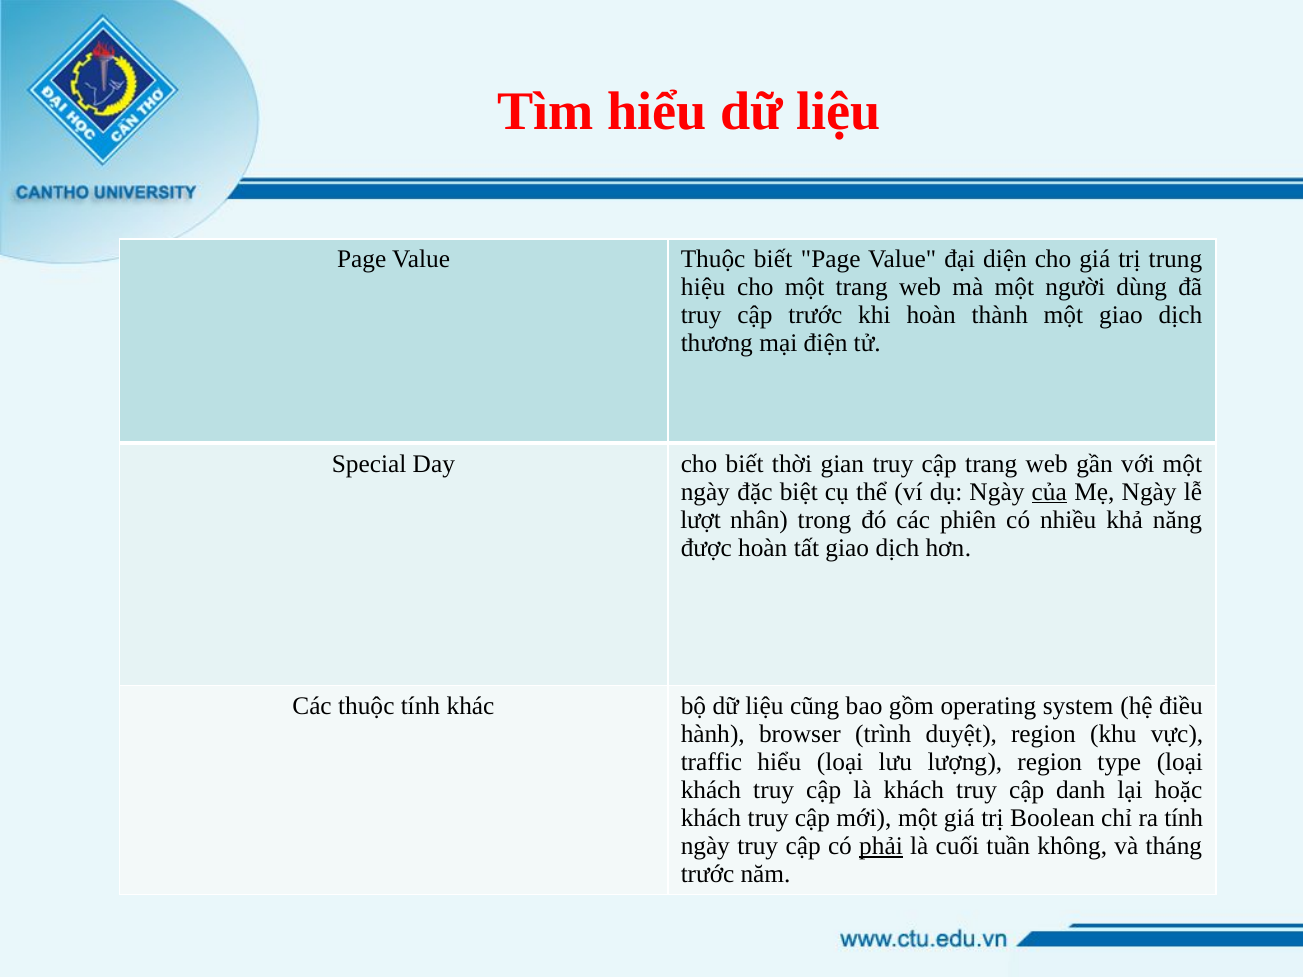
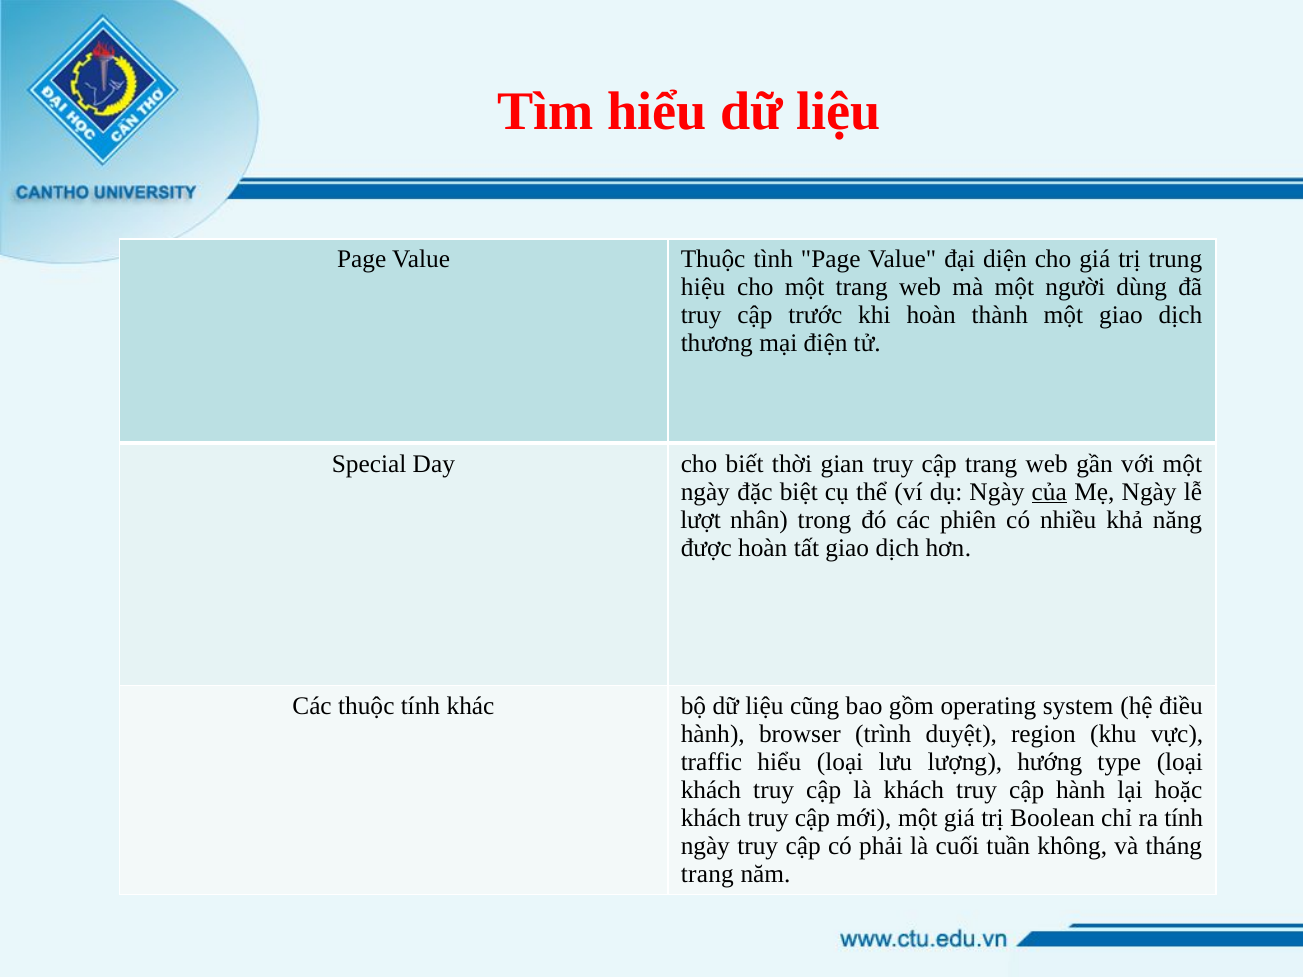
Thuộc biết: biết -> tình
lượng region: region -> hướng
cập danh: danh -> hành
phải underline: present -> none
trước at (708, 874): trước -> trang
